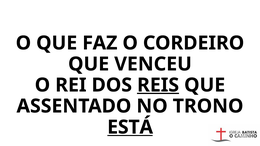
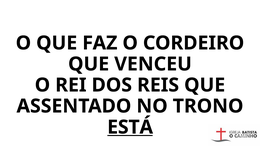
REIS underline: present -> none
